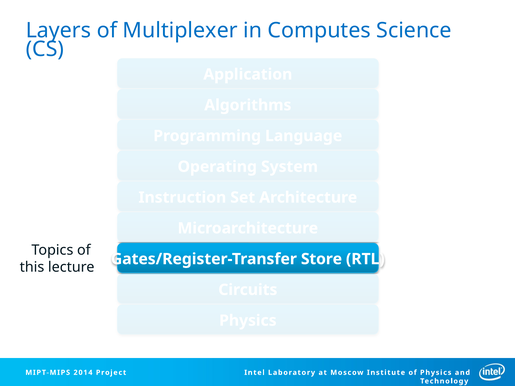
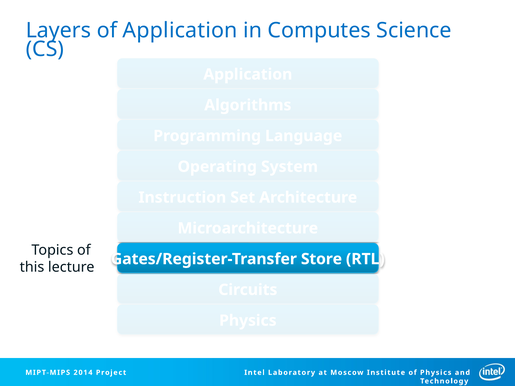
of Multiplexer: Multiplexer -> Application
